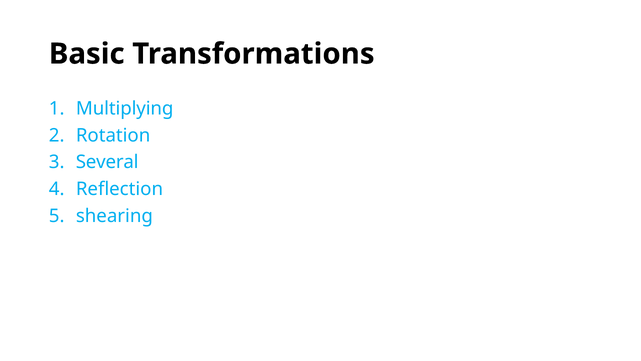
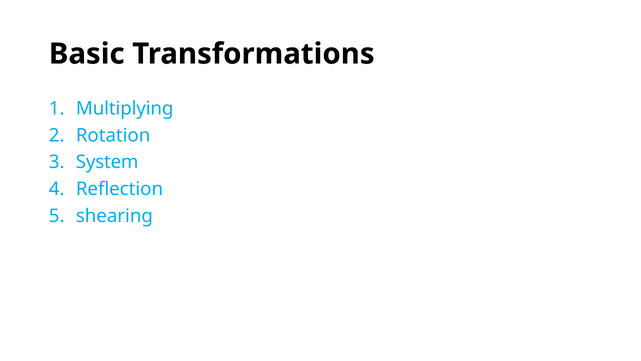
Several: Several -> System
